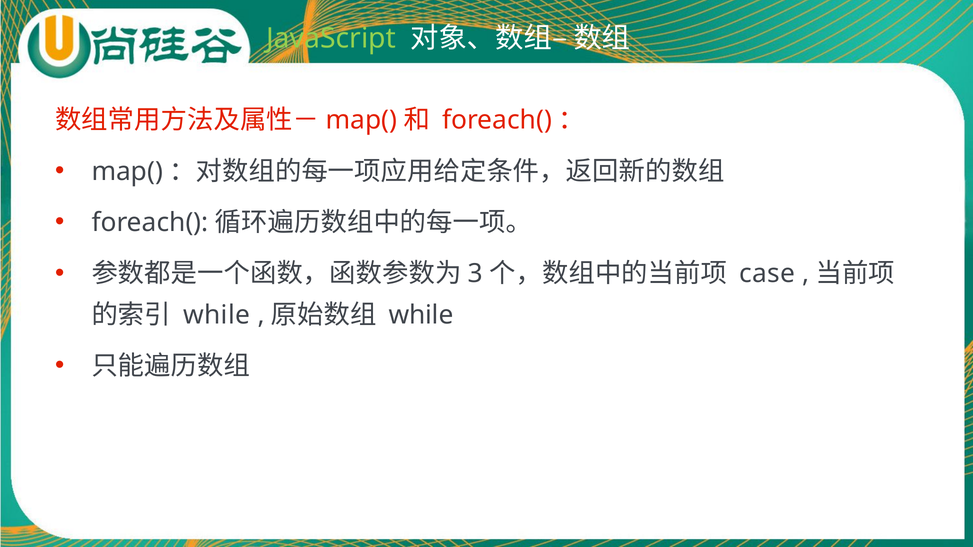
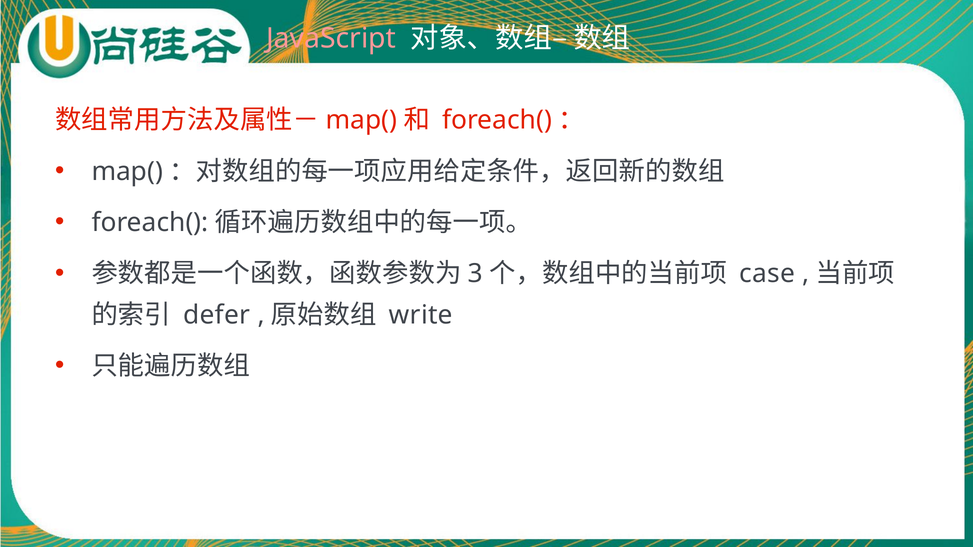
JavaScript colour: light green -> pink
while at (217, 315): while -> defer
while at (421, 315): while -> write
